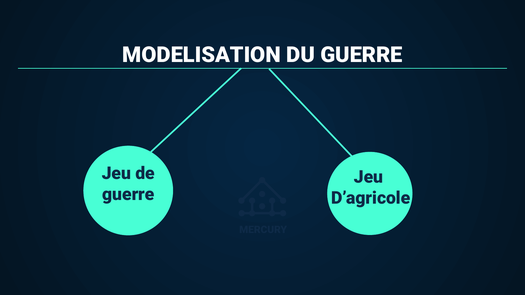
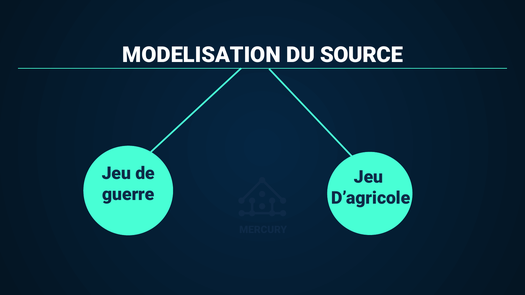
DU GUERRE: GUERRE -> SOURCE
